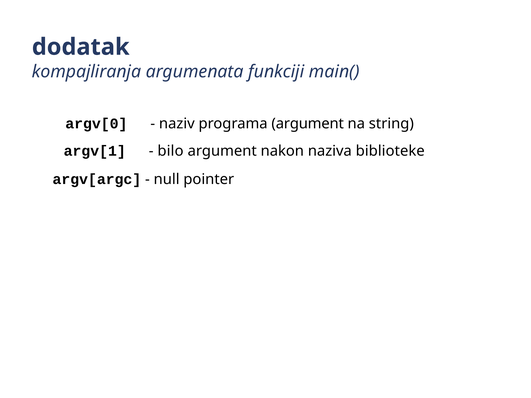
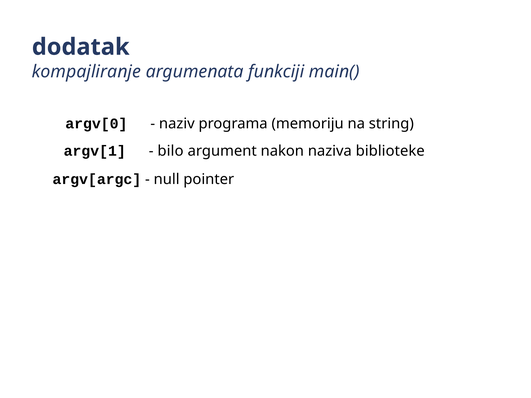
kompajliranja: kompajliranja -> kompajliranje
programa argument: argument -> memoriju
